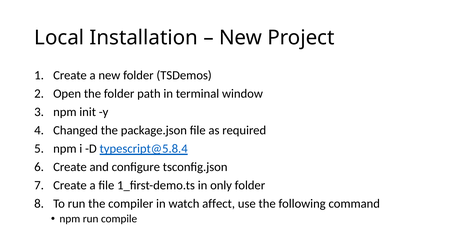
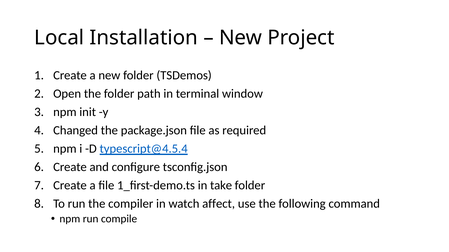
typescript@5.8.4: typescript@5.8.4 -> typescript@4.5.4
only: only -> take
